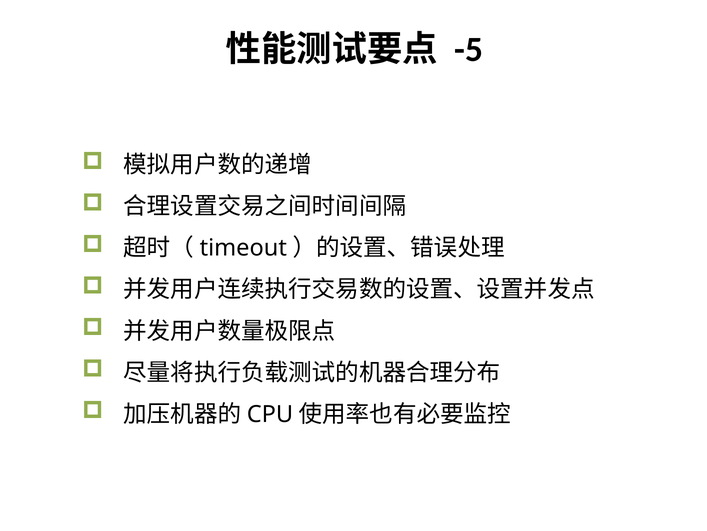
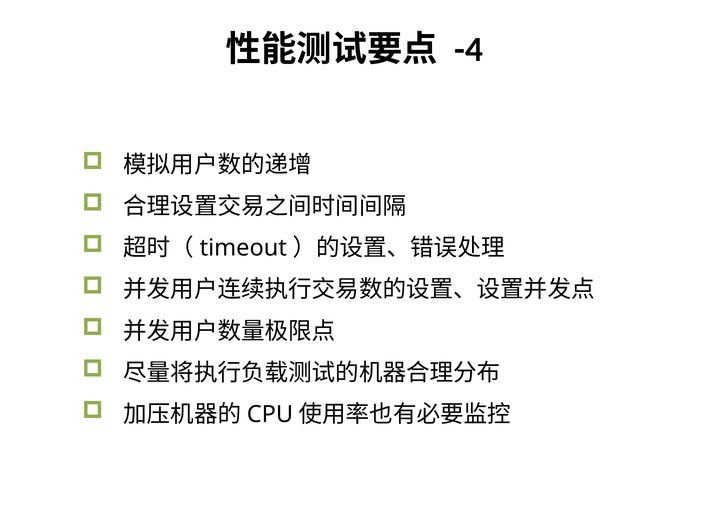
-5: -5 -> -4
